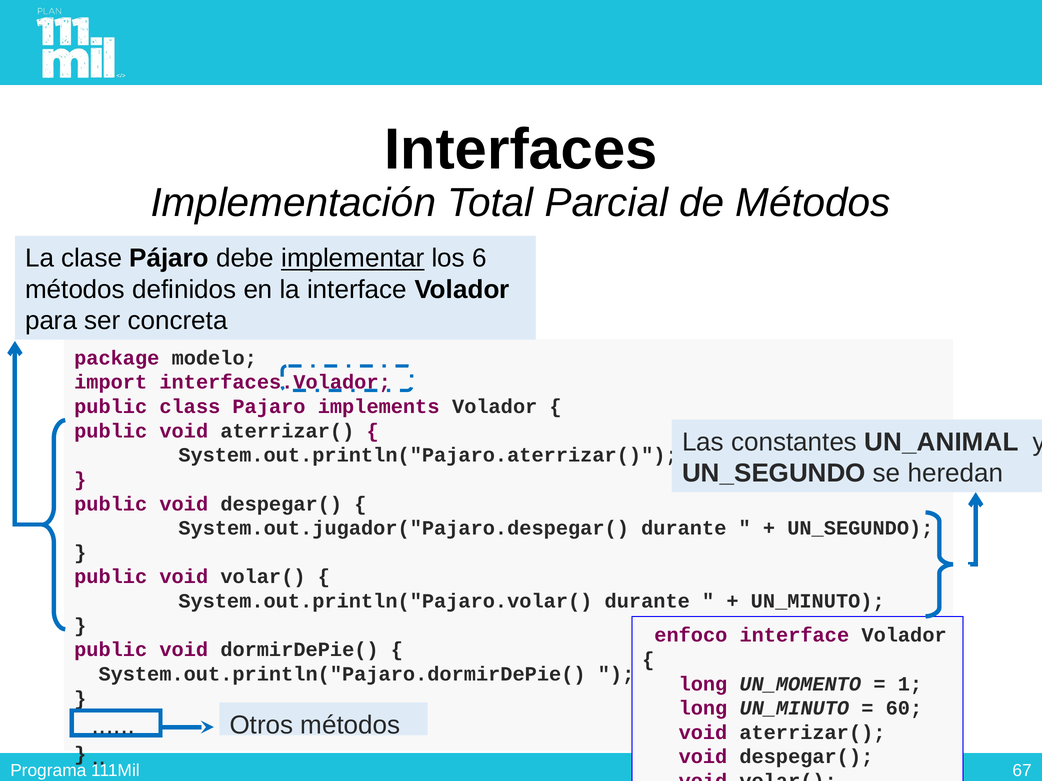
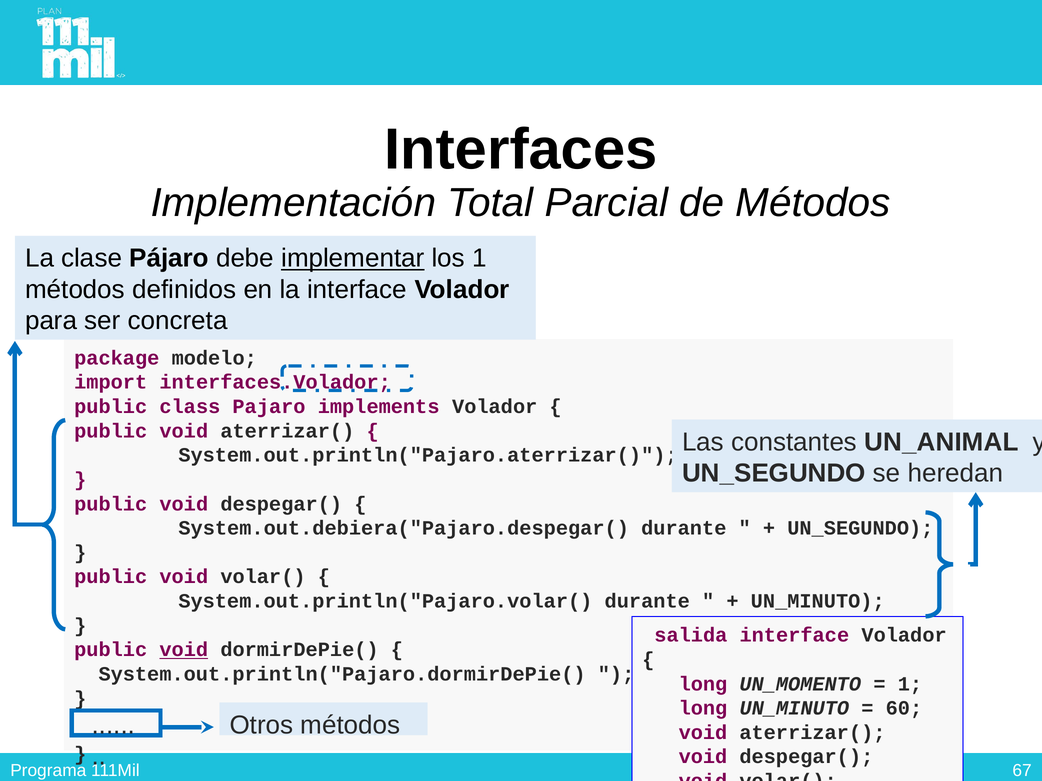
los 6: 6 -> 1
System.out.jugador("Pajaro.despegar(: System.out.jugador("Pajaro.despegar( -> System.out.debiera("Pajaro.despegar(
enfoco: enfoco -> salida
void at (184, 650) underline: none -> present
